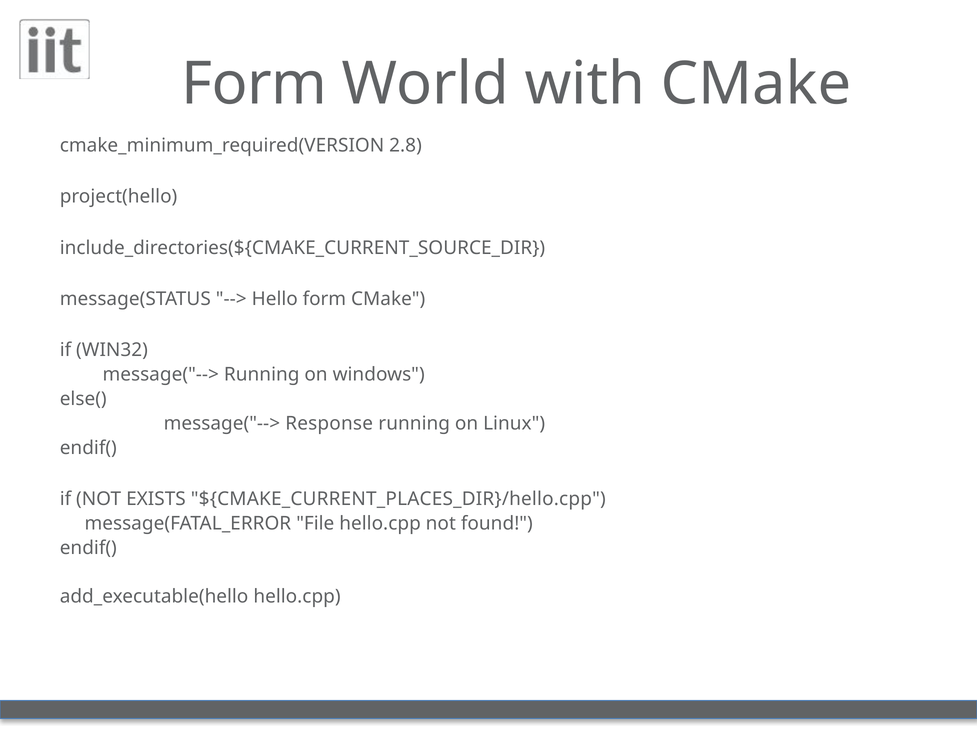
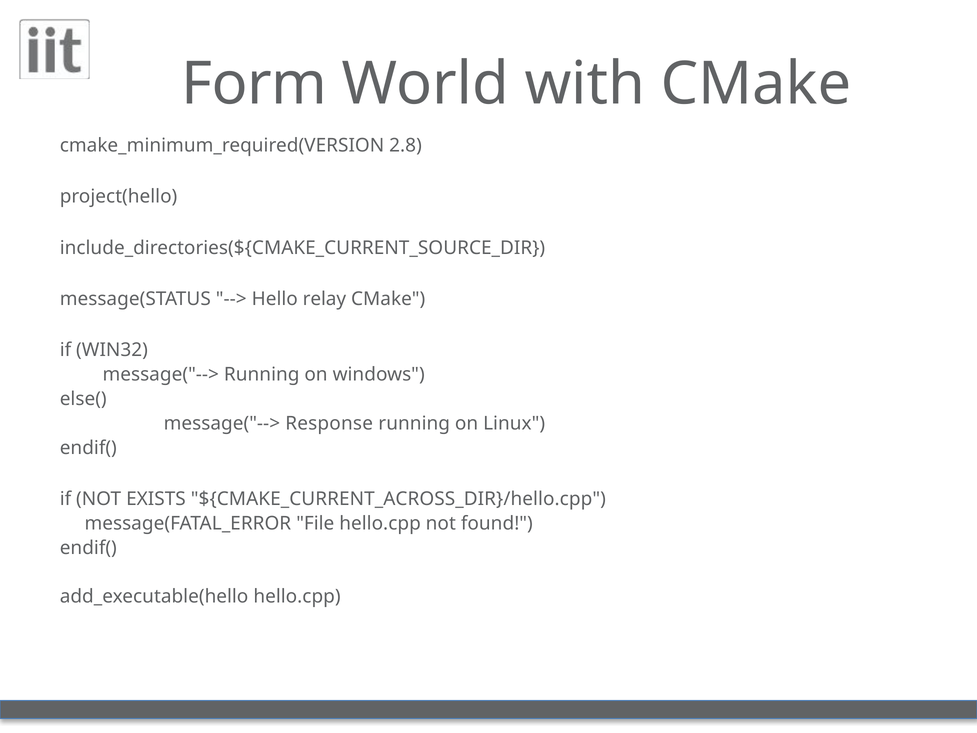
Hello form: form -> relay
${CMAKE_CURRENT_PLACES_DIR}/hello.cpp: ${CMAKE_CURRENT_PLACES_DIR}/hello.cpp -> ${CMAKE_CURRENT_ACROSS_DIR}/hello.cpp
